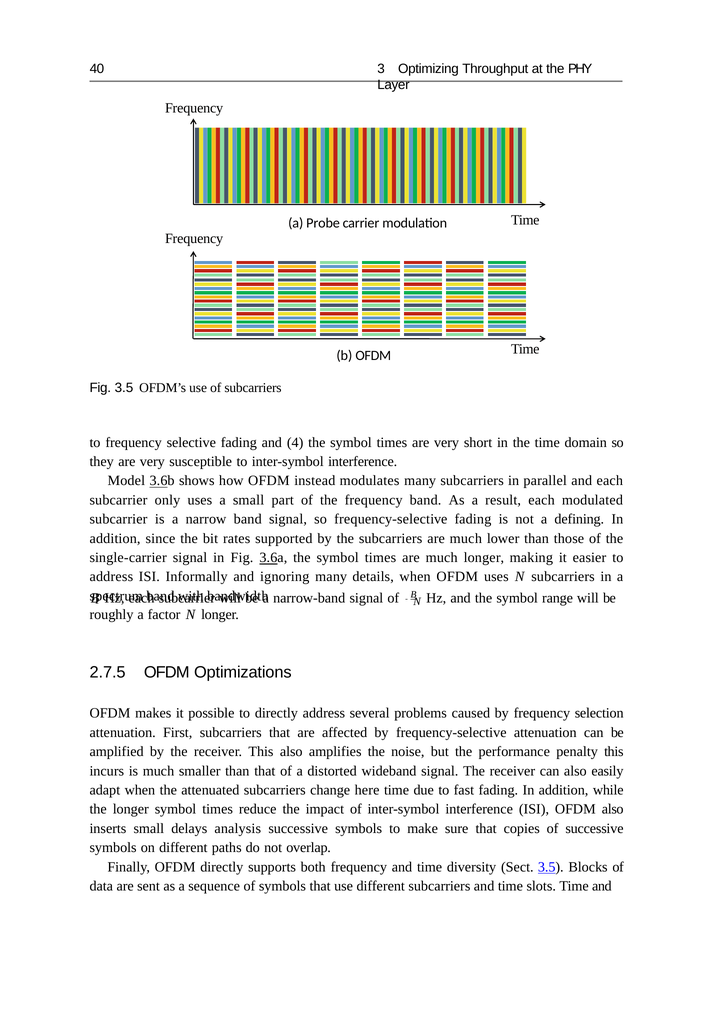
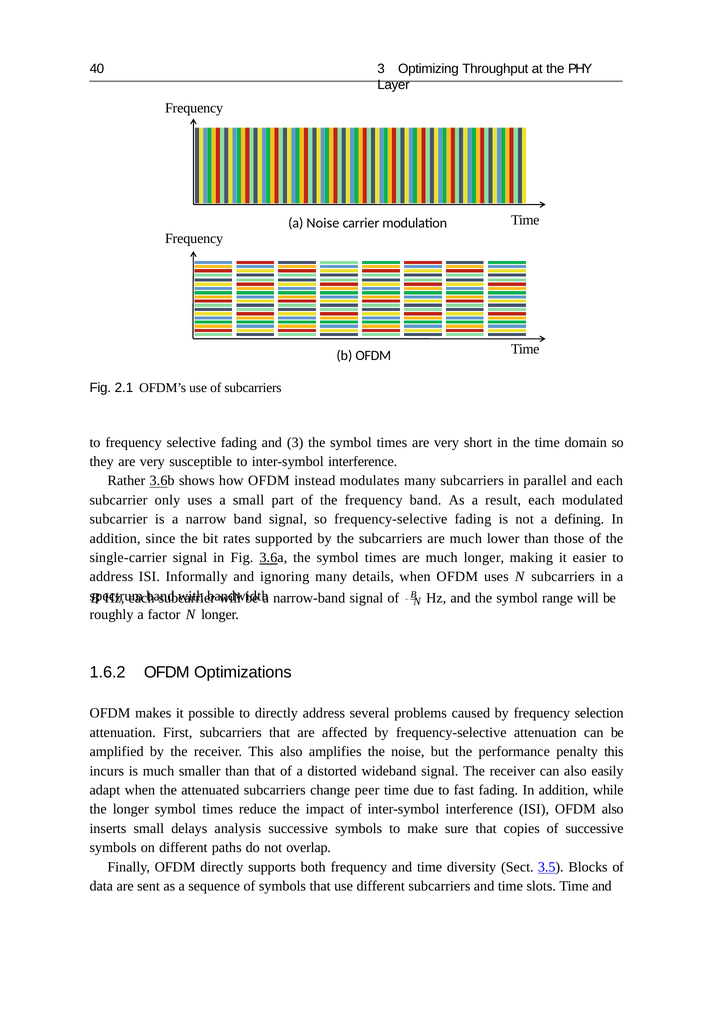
a Probe: Probe -> Noise
Fig 3.5: 3.5 -> 2.1
and 4: 4 -> 3
Model: Model -> Rather
2.7.5: 2.7.5 -> 1.6.2
here: here -> peer
